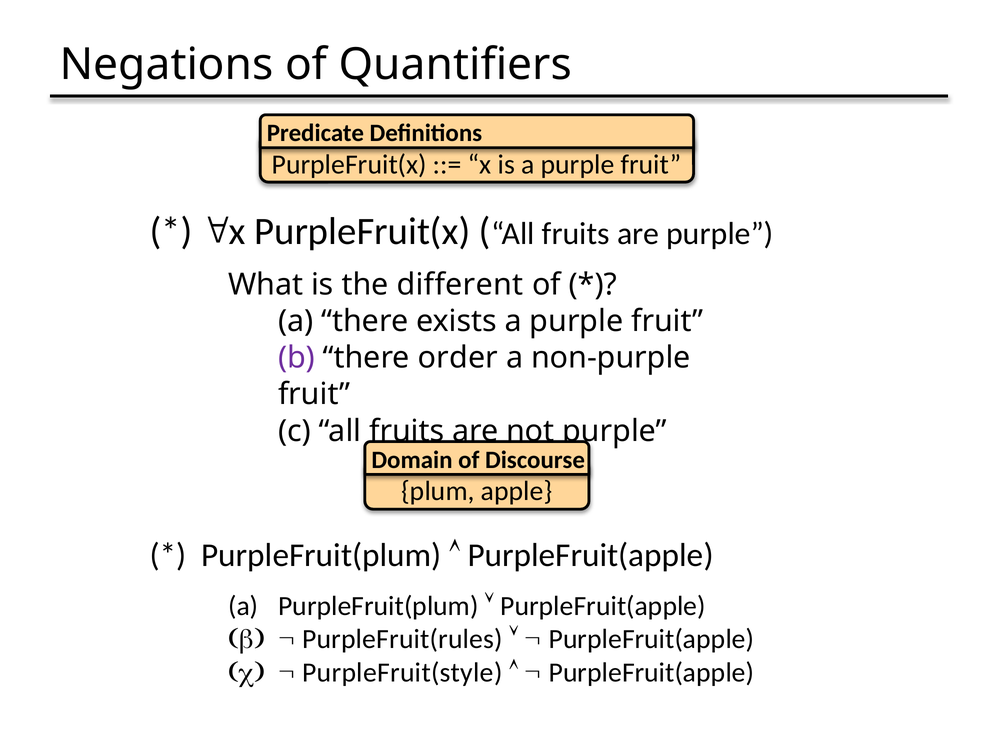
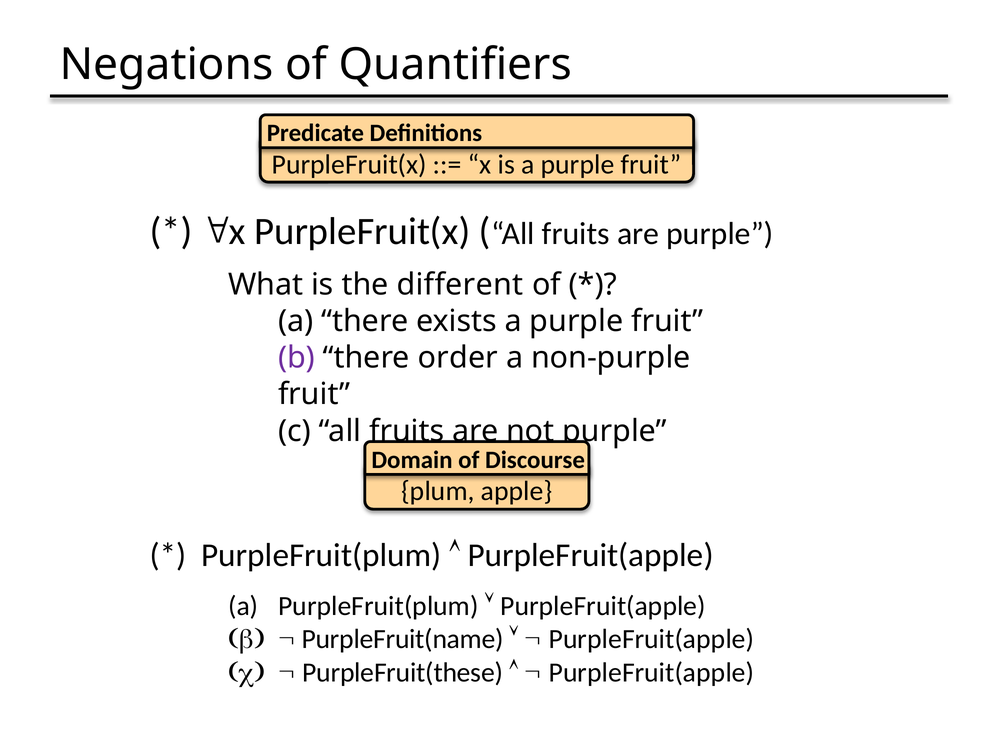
PurpleFruit(rules: PurpleFruit(rules -> PurpleFruit(name
PurpleFruit(style: PurpleFruit(style -> PurpleFruit(these
